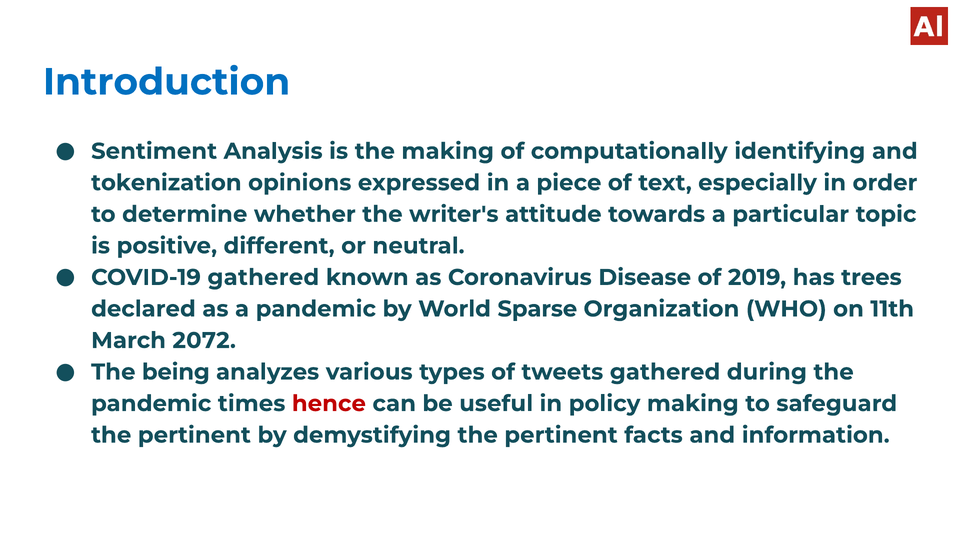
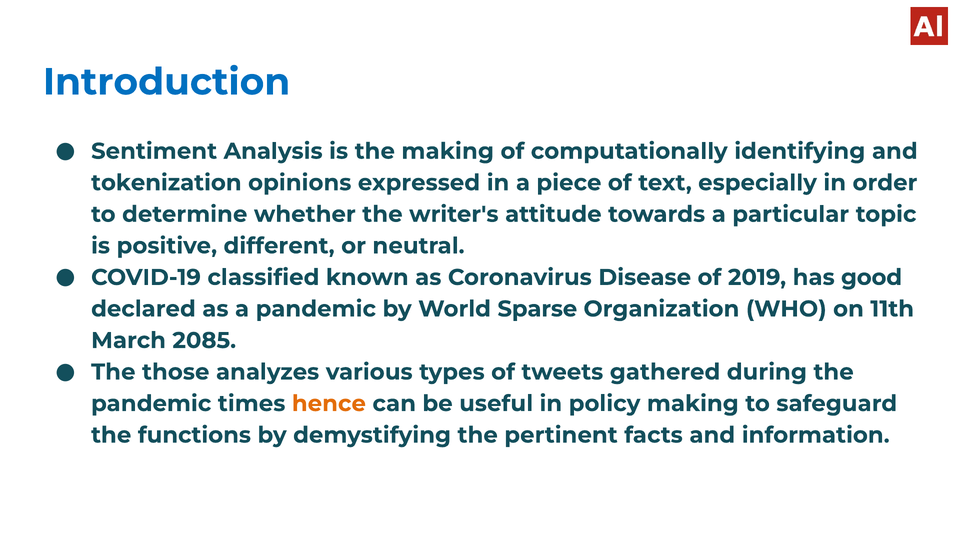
COVID-19 gathered: gathered -> classified
trees: trees -> good
2072: 2072 -> 2085
being: being -> those
hence colour: red -> orange
pertinent at (194, 435): pertinent -> functions
